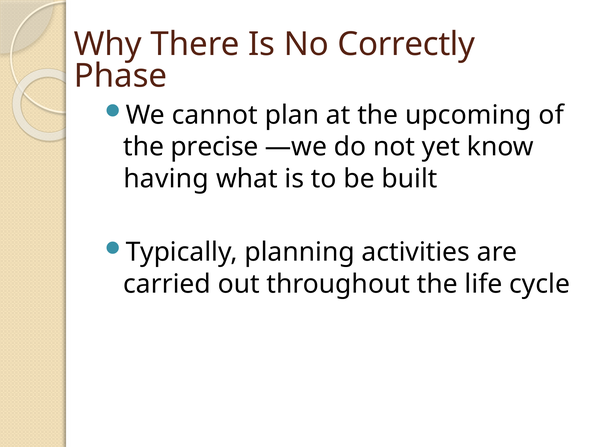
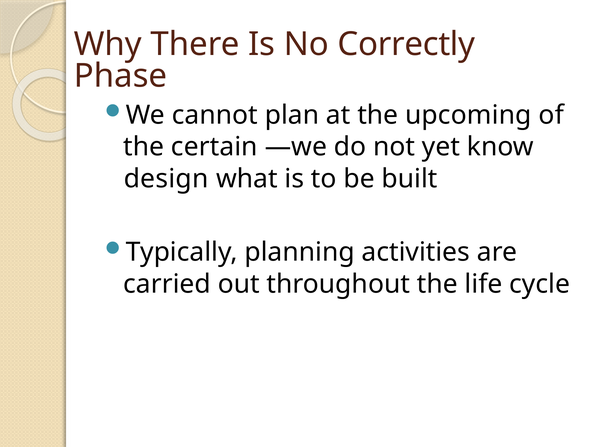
precise: precise -> certain
having: having -> design
